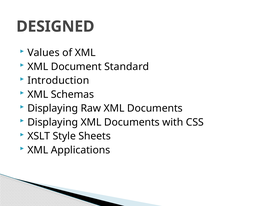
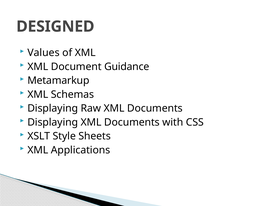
Standard: Standard -> Guidance
Introduction: Introduction -> Metamarkup
